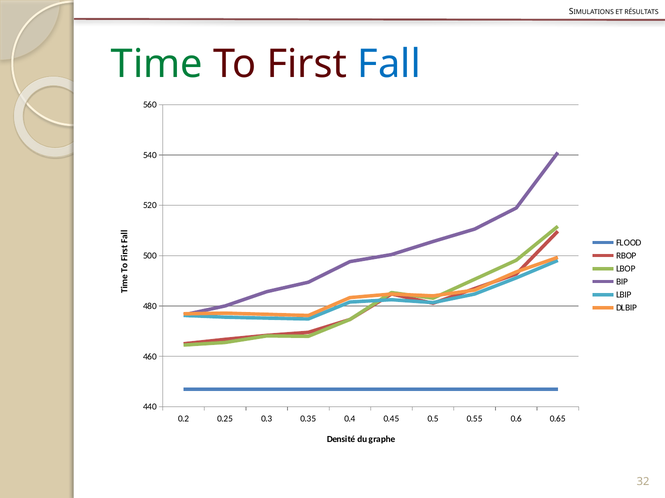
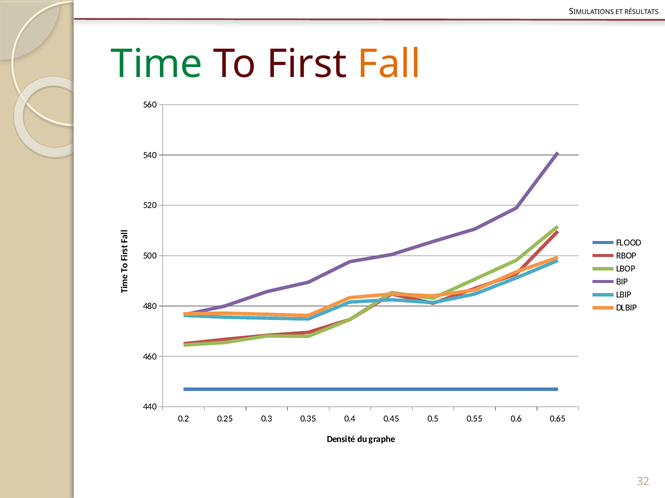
Fall colour: blue -> orange
